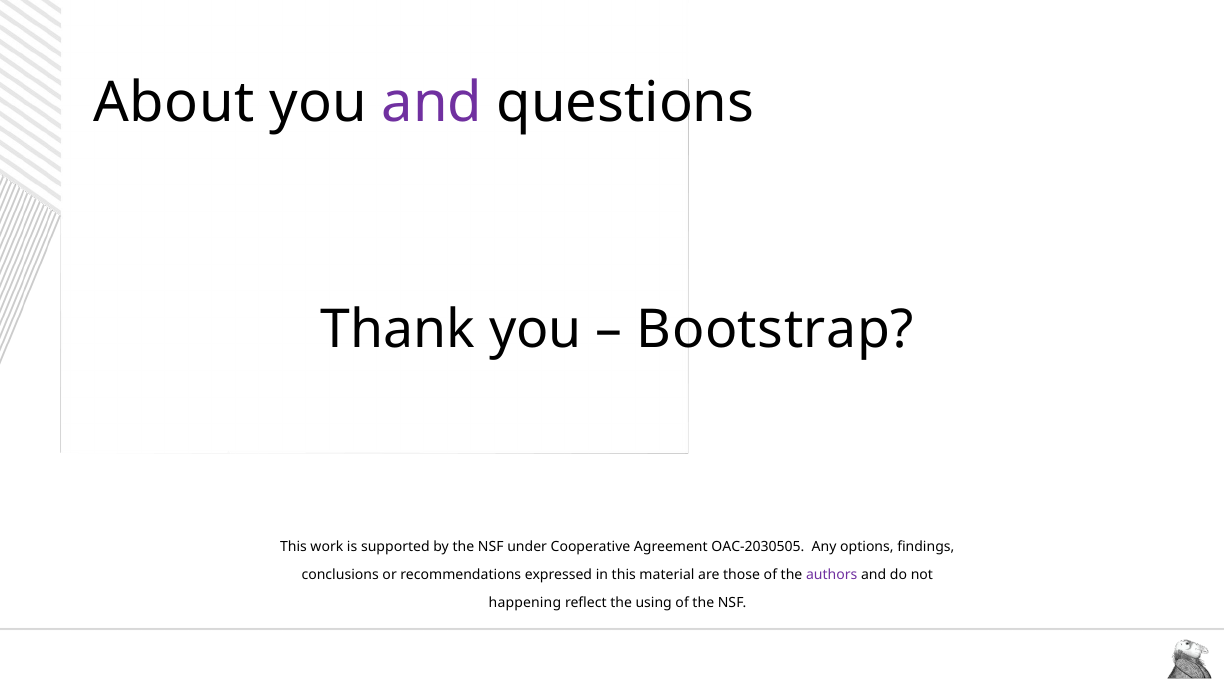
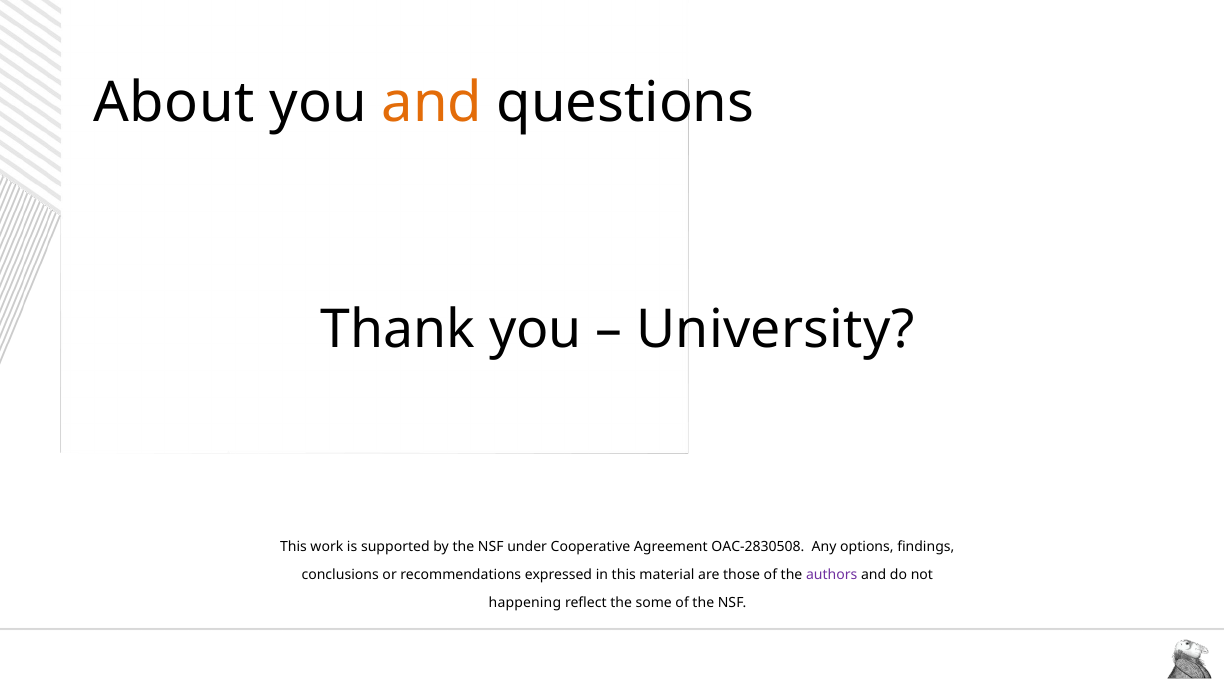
and at (432, 103) colour: purple -> orange
Bootstrap: Bootstrap -> University
OAC-2030505: OAC-2030505 -> OAC-2830508
using: using -> some
